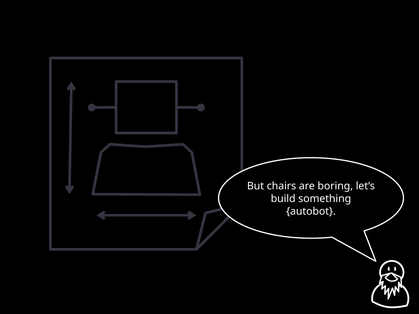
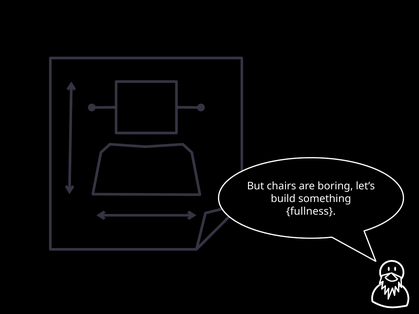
autobot: autobot -> fullness
